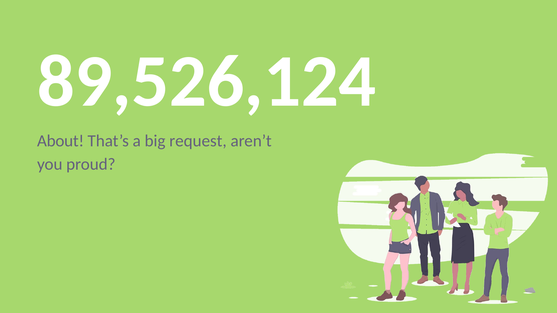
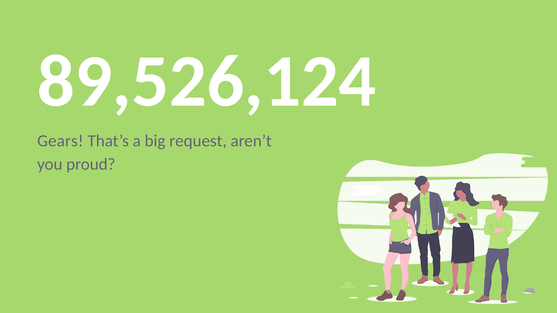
About: About -> Gears
